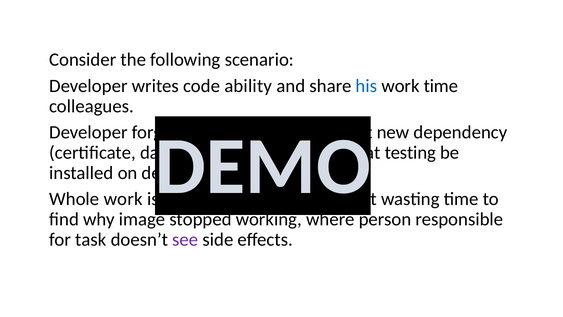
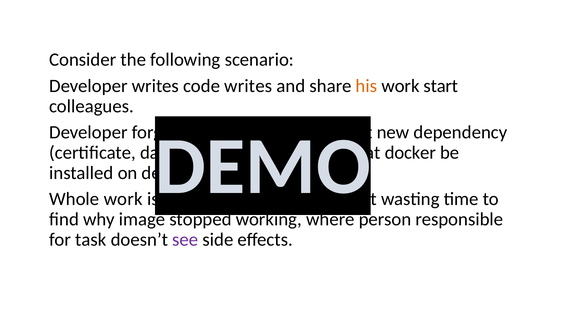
code ability: ability -> writes
his at (366, 86) colour: blue -> orange
work time: time -> start
testing: testing -> docker
